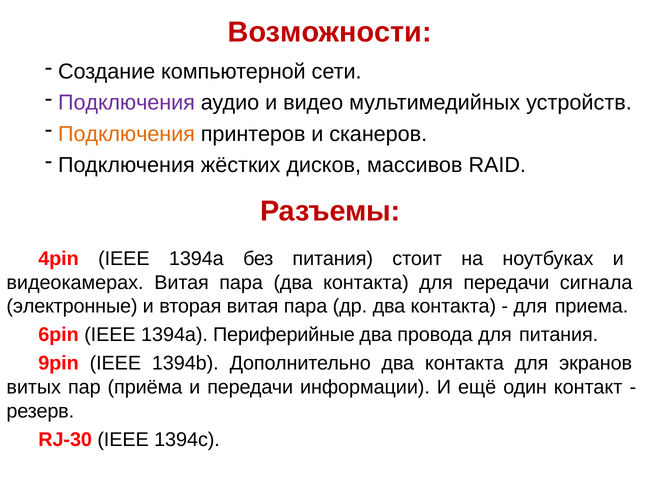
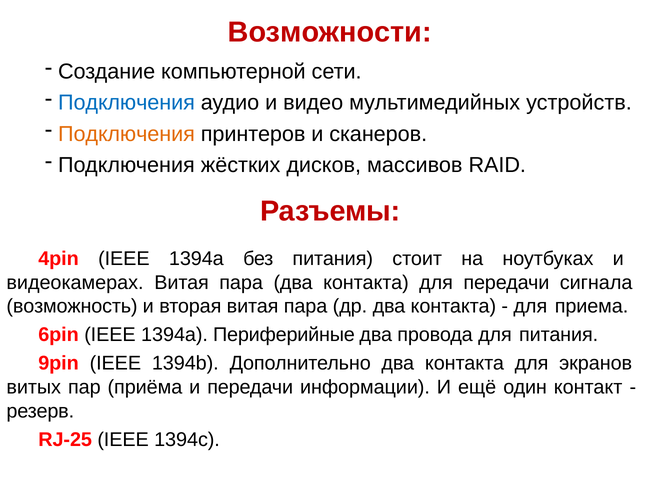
Подключения at (126, 103) colour: purple -> blue
электронные: электронные -> возможность
RJ-30: RJ-30 -> RJ-25
